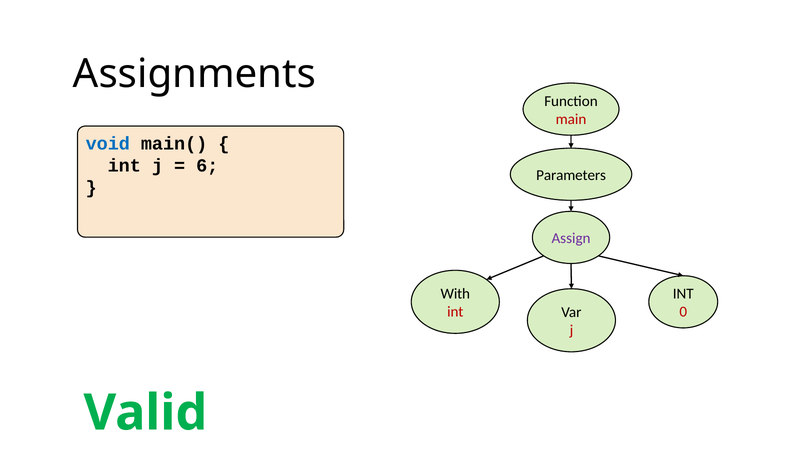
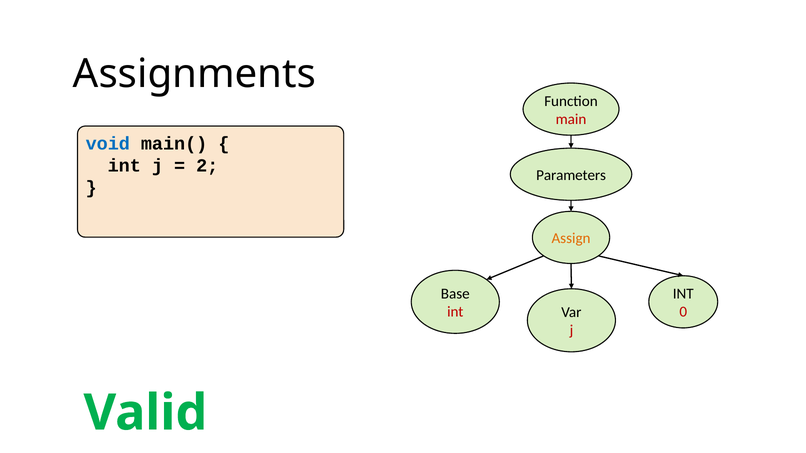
6: 6 -> 2
Assign colour: purple -> orange
With: With -> Base
